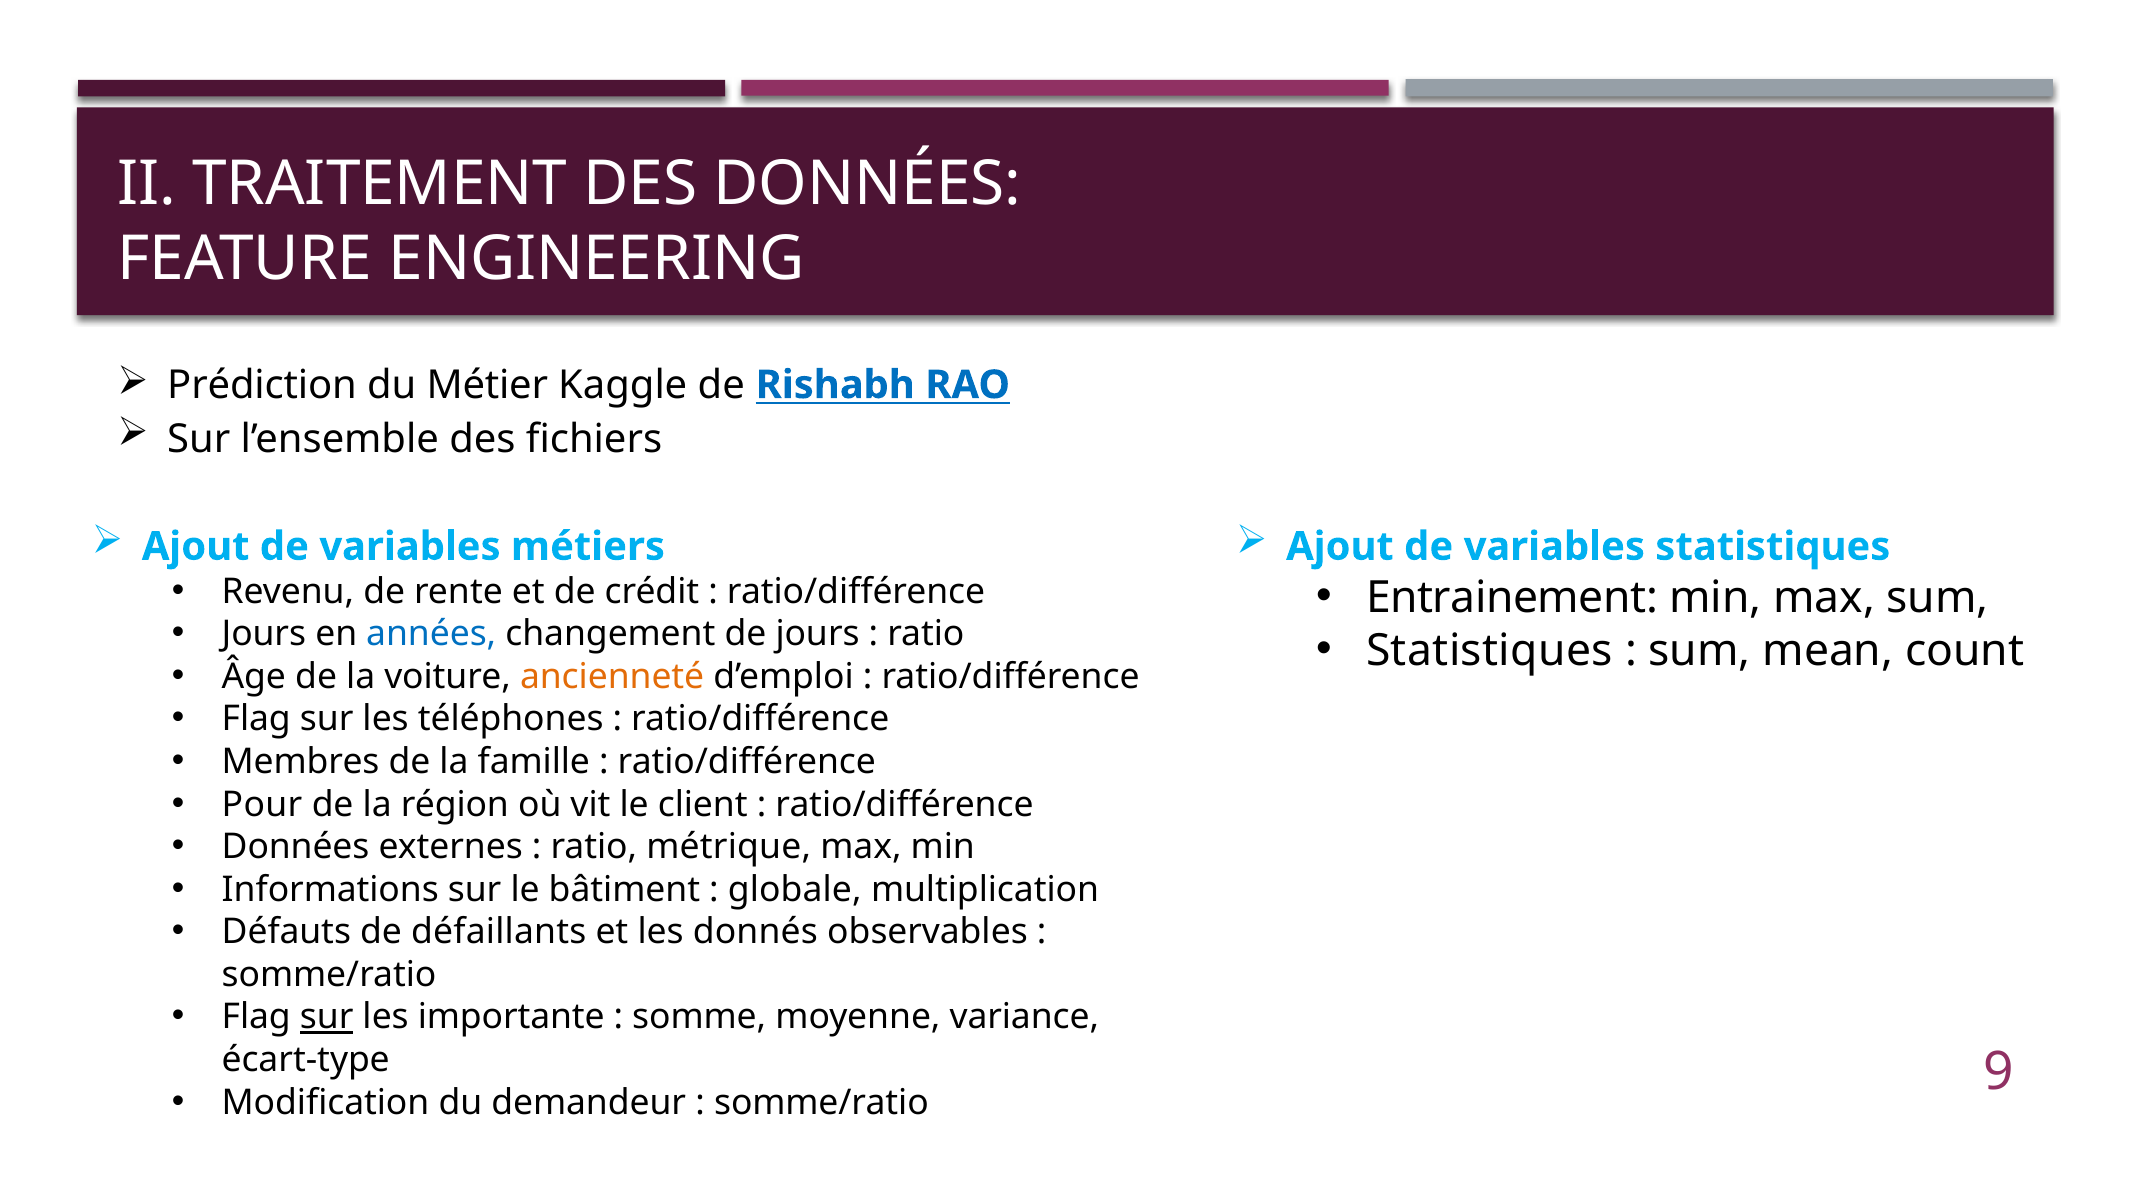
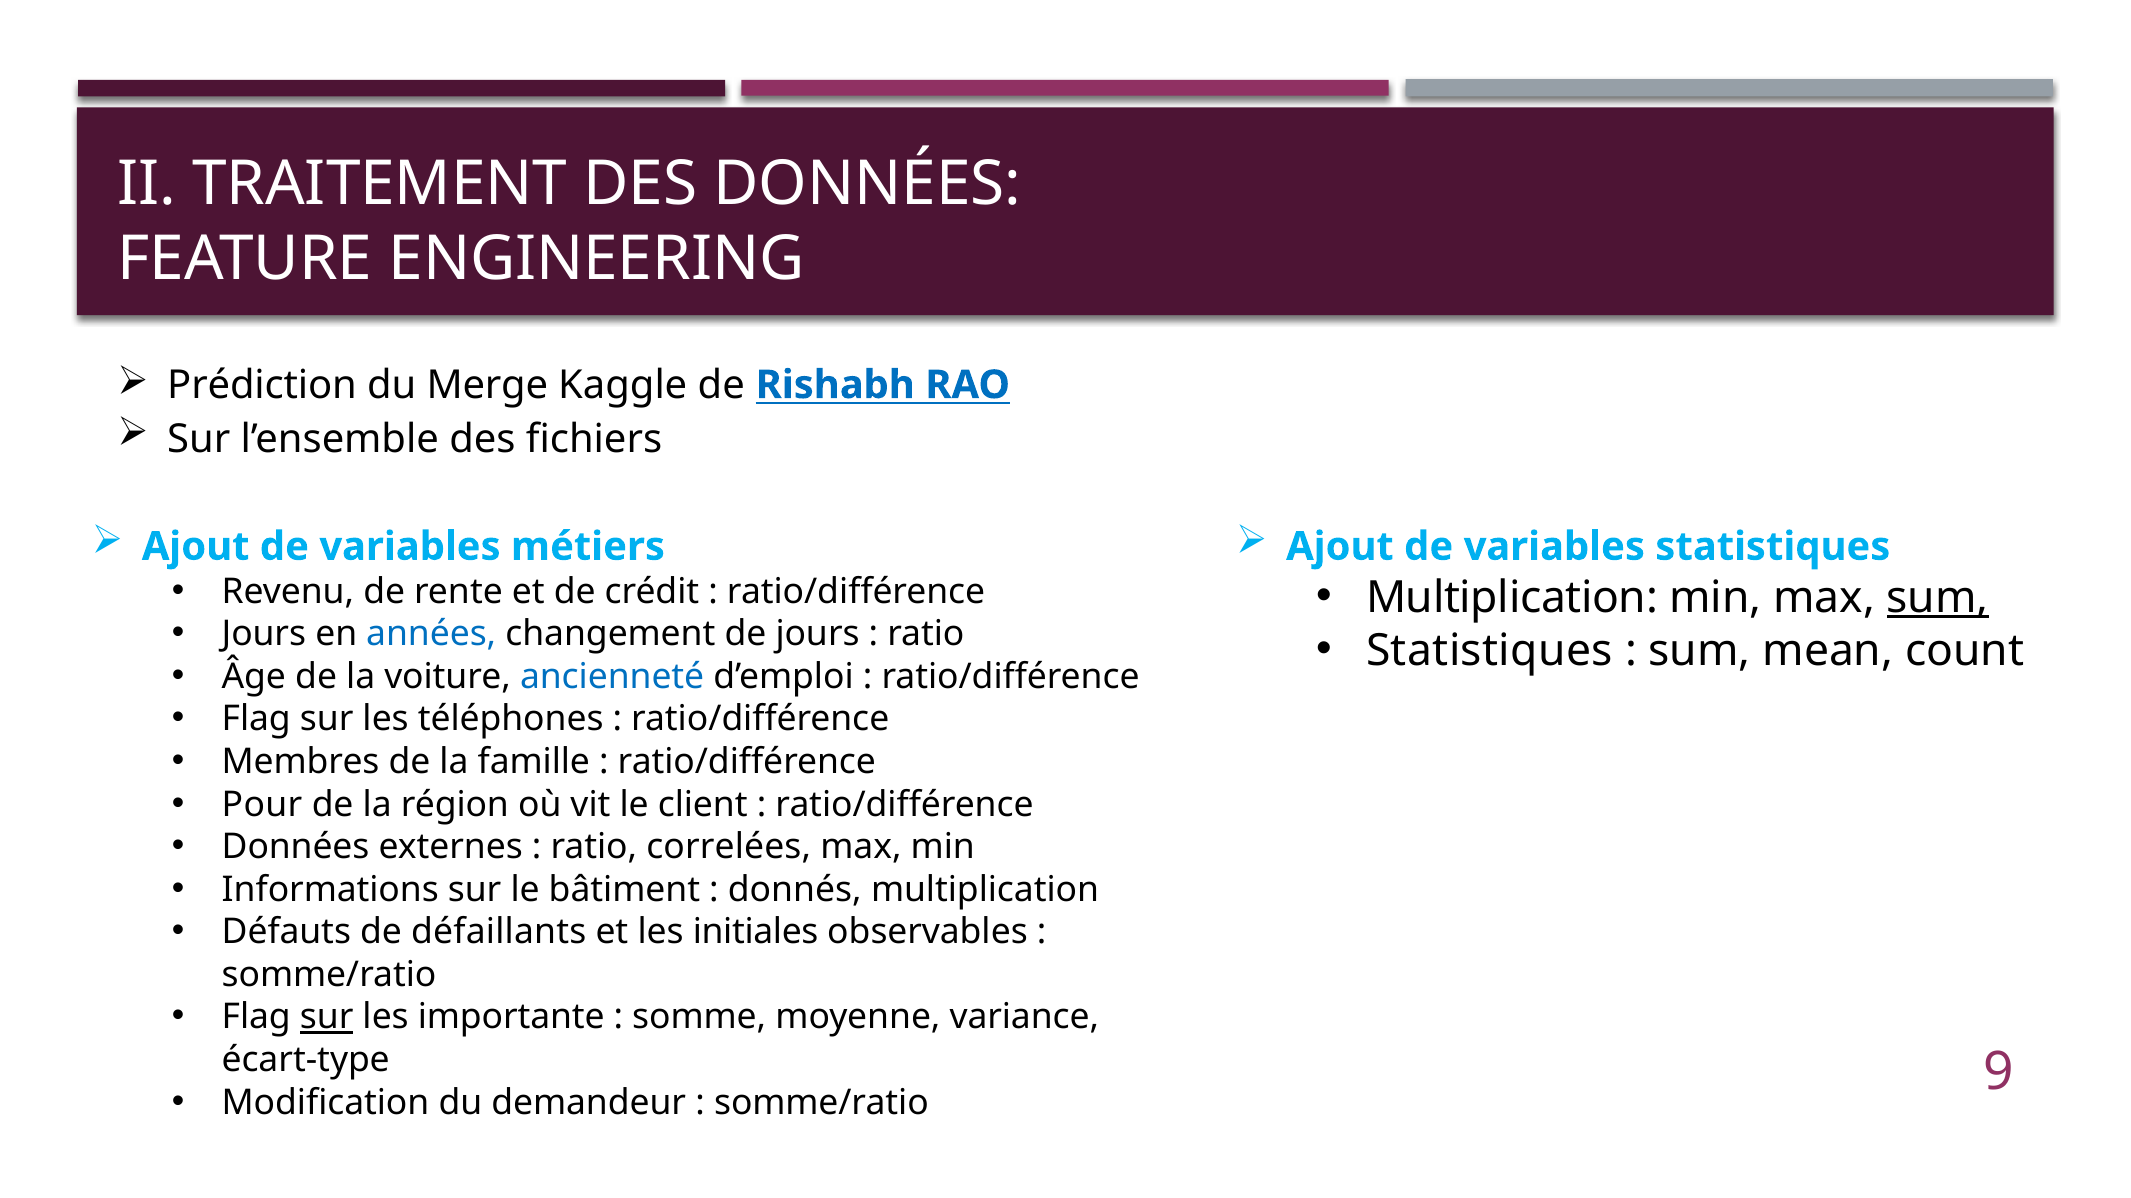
Métier: Métier -> Merge
Entrainement at (1512, 598): Entrainement -> Multiplication
sum at (1938, 598) underline: none -> present
ancienneté colour: orange -> blue
métrique: métrique -> correlées
globale: globale -> donnés
donnés: donnés -> initiales
